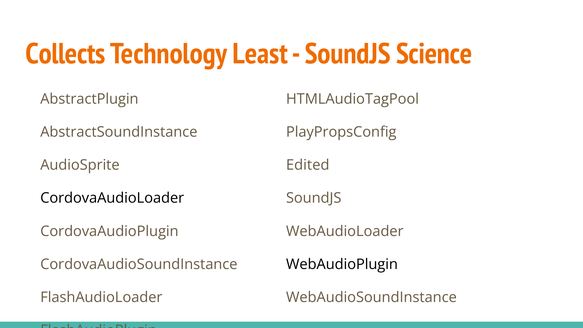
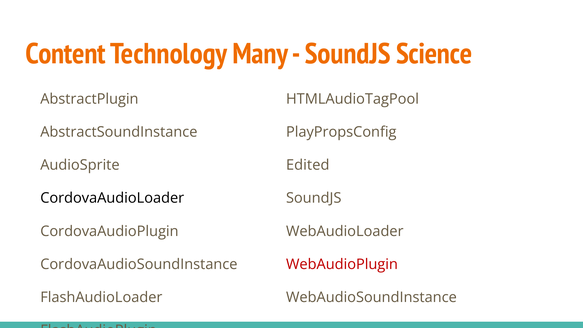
Collects: Collects -> Content
Least: Least -> Many
WebAudioPlugin colour: black -> red
